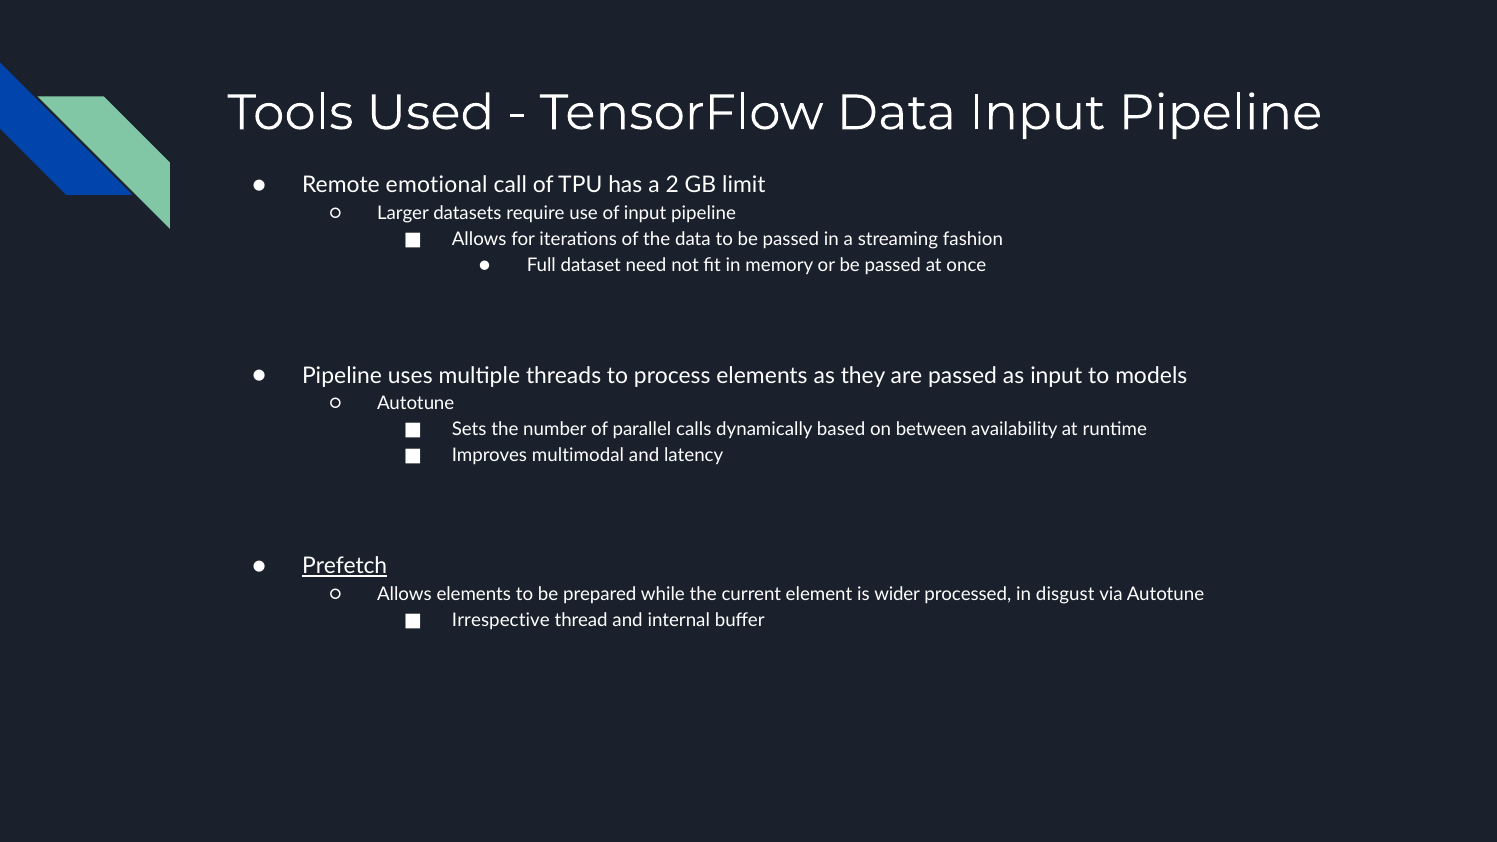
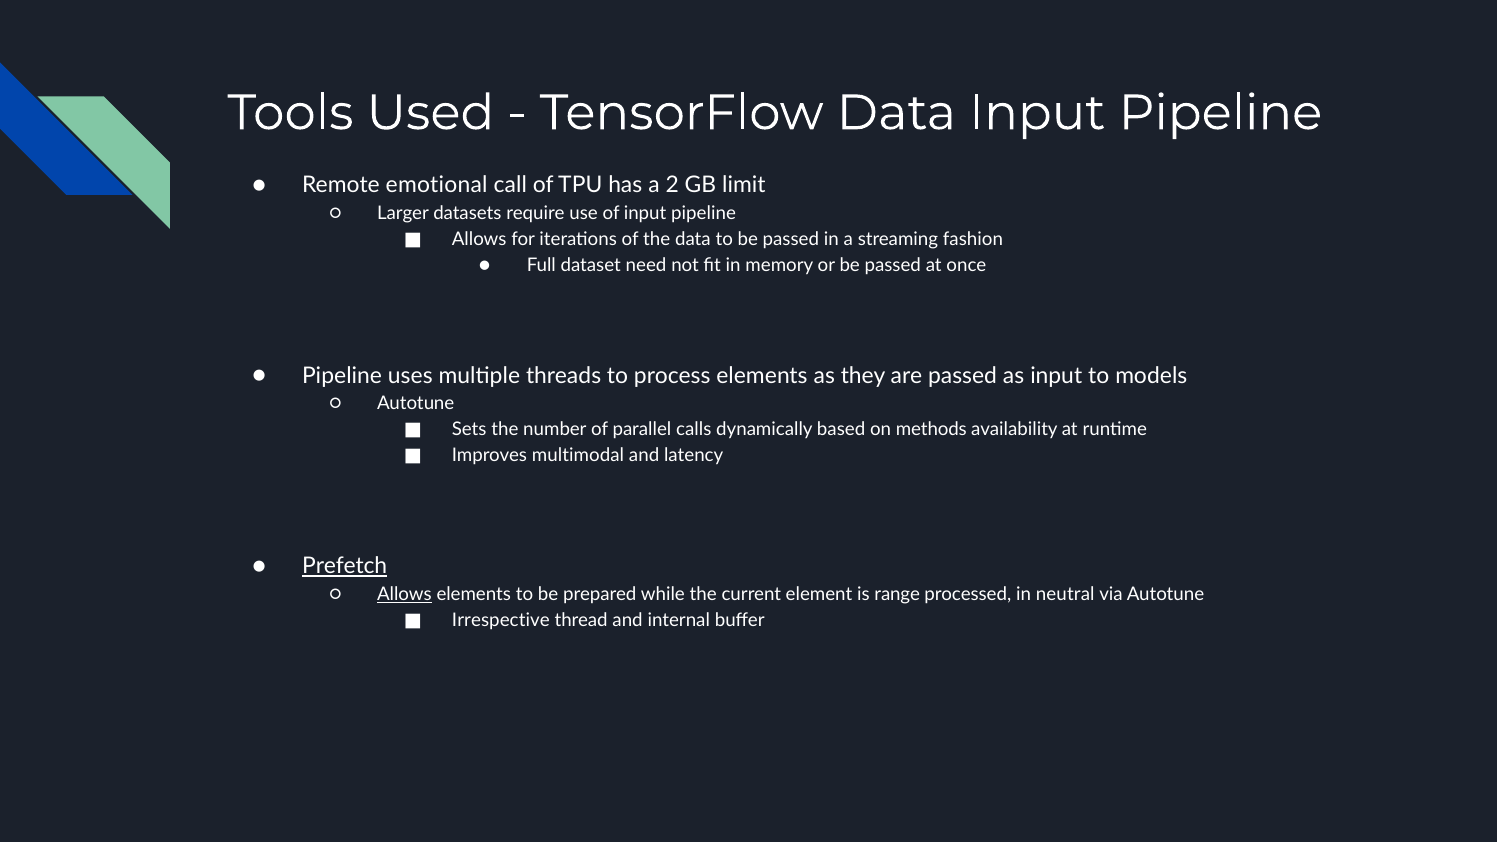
between: between -> methods
Allows at (404, 594) underline: none -> present
wider: wider -> range
disgust: disgust -> neutral
